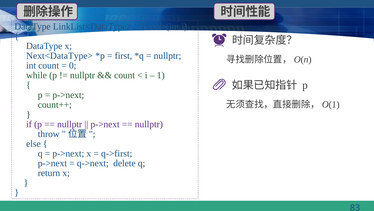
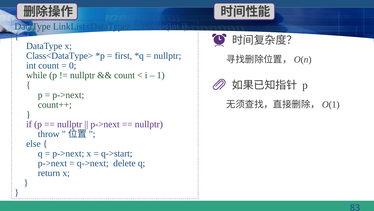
Next<DataType>: Next<DataType> -> Class<DataType>
q->first: q->first -> q->start
